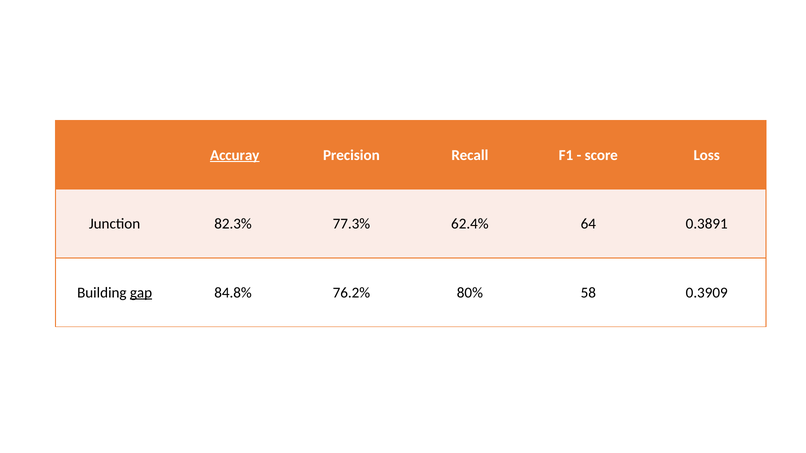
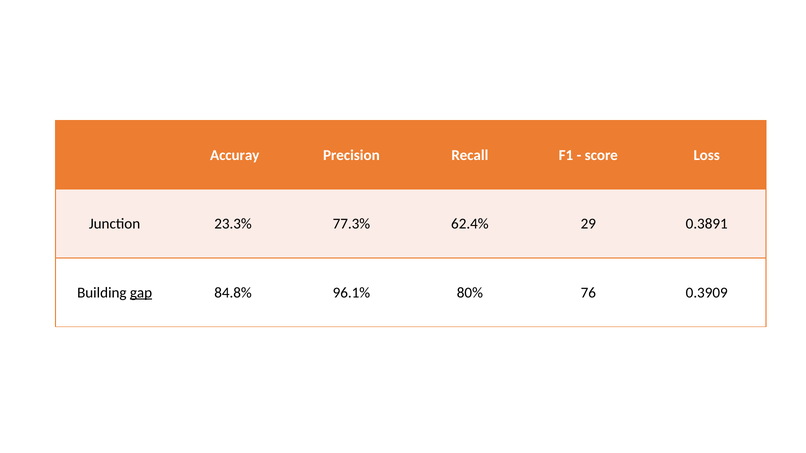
Accuray underline: present -> none
82.3%: 82.3% -> 23.3%
64: 64 -> 29
76.2%: 76.2% -> 96.1%
58: 58 -> 76
